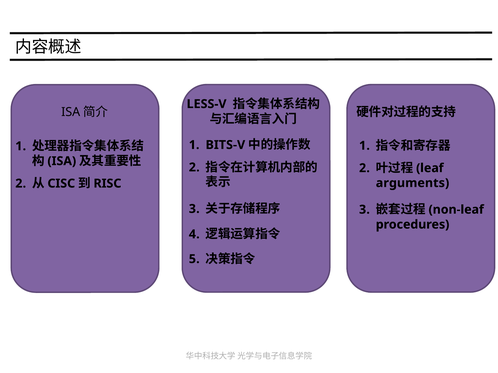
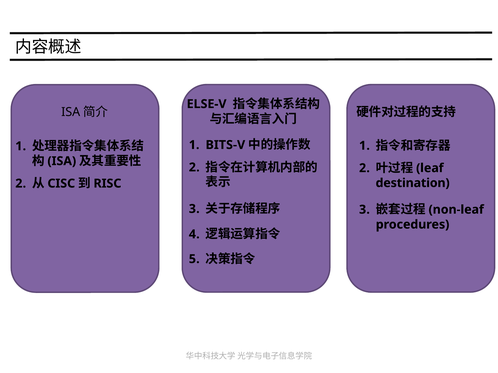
LESS-V: LESS-V -> ELSE-V
arguments: arguments -> destination
